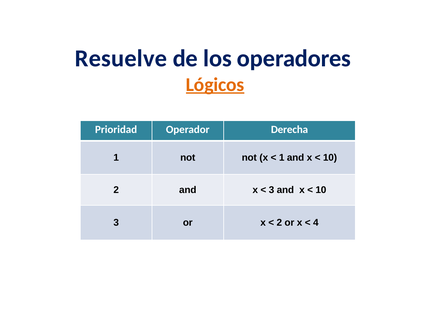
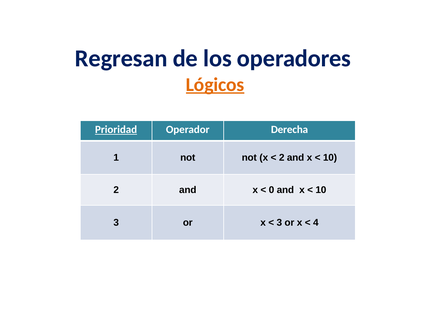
Resuelve: Resuelve -> Regresan
Prioridad underline: none -> present
1 at (282, 158): 1 -> 2
3 at (272, 190): 3 -> 0
2 at (279, 223): 2 -> 3
